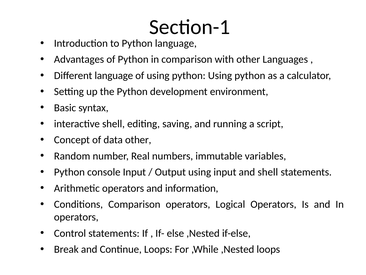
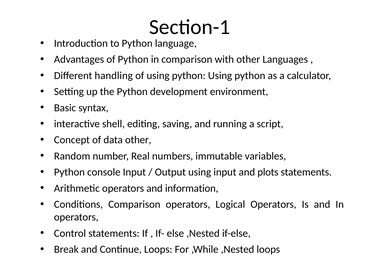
Different language: language -> handling
and shell: shell -> plots
